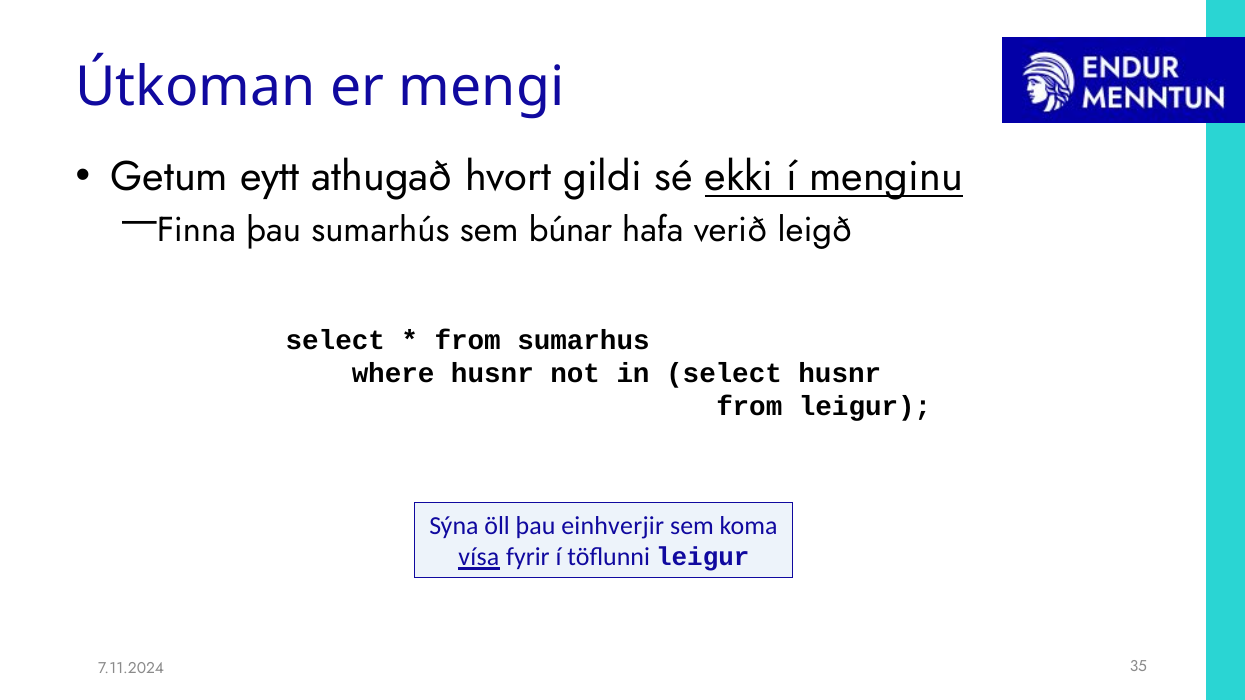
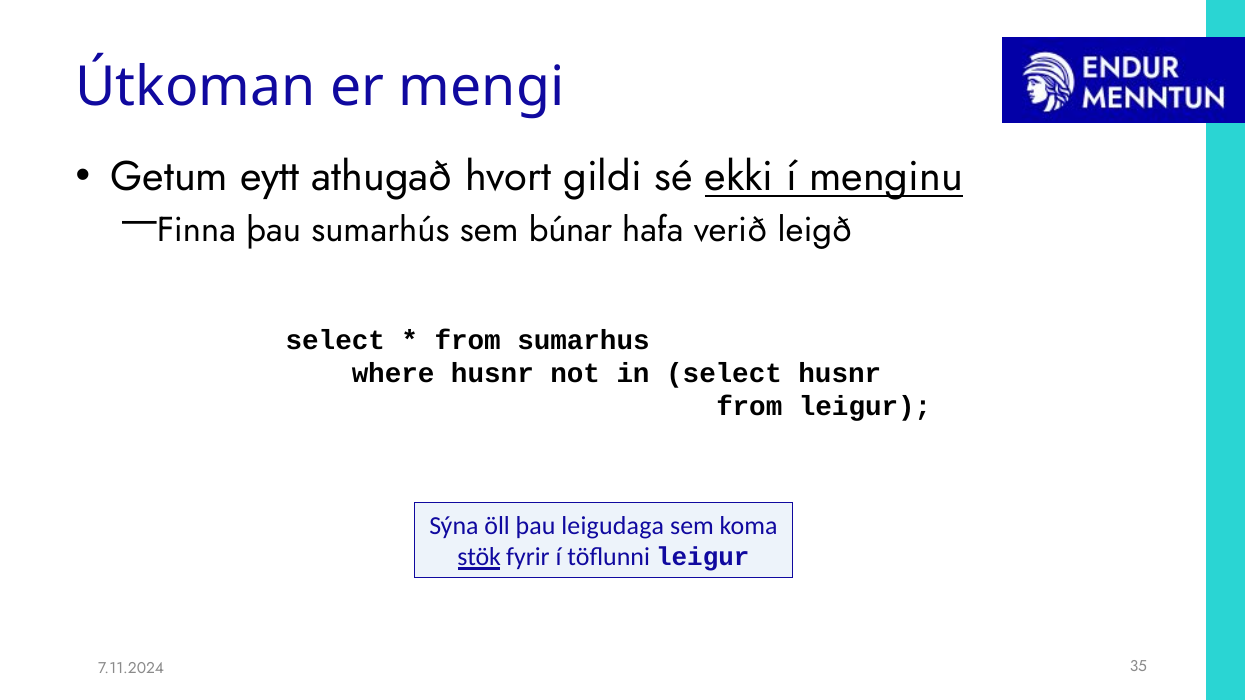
einhverjir: einhverjir -> leigudaga
vísa: vísa -> stök
